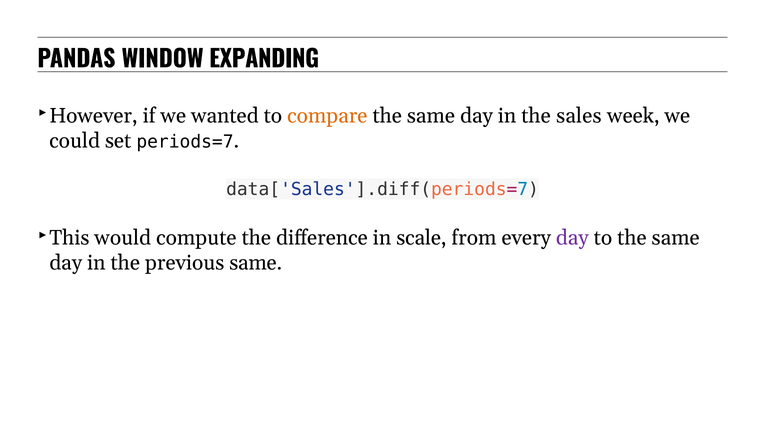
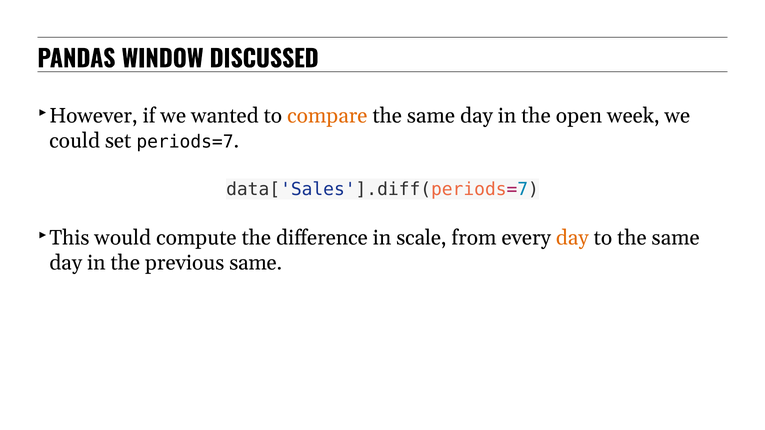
EXPANDING: EXPANDING -> DISCUSSED
sales: sales -> open
day at (572, 238) colour: purple -> orange
